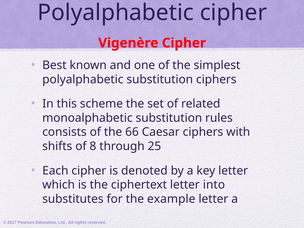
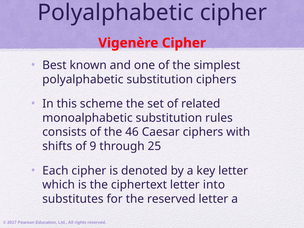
66: 66 -> 46
8: 8 -> 9
the example: example -> reserved
